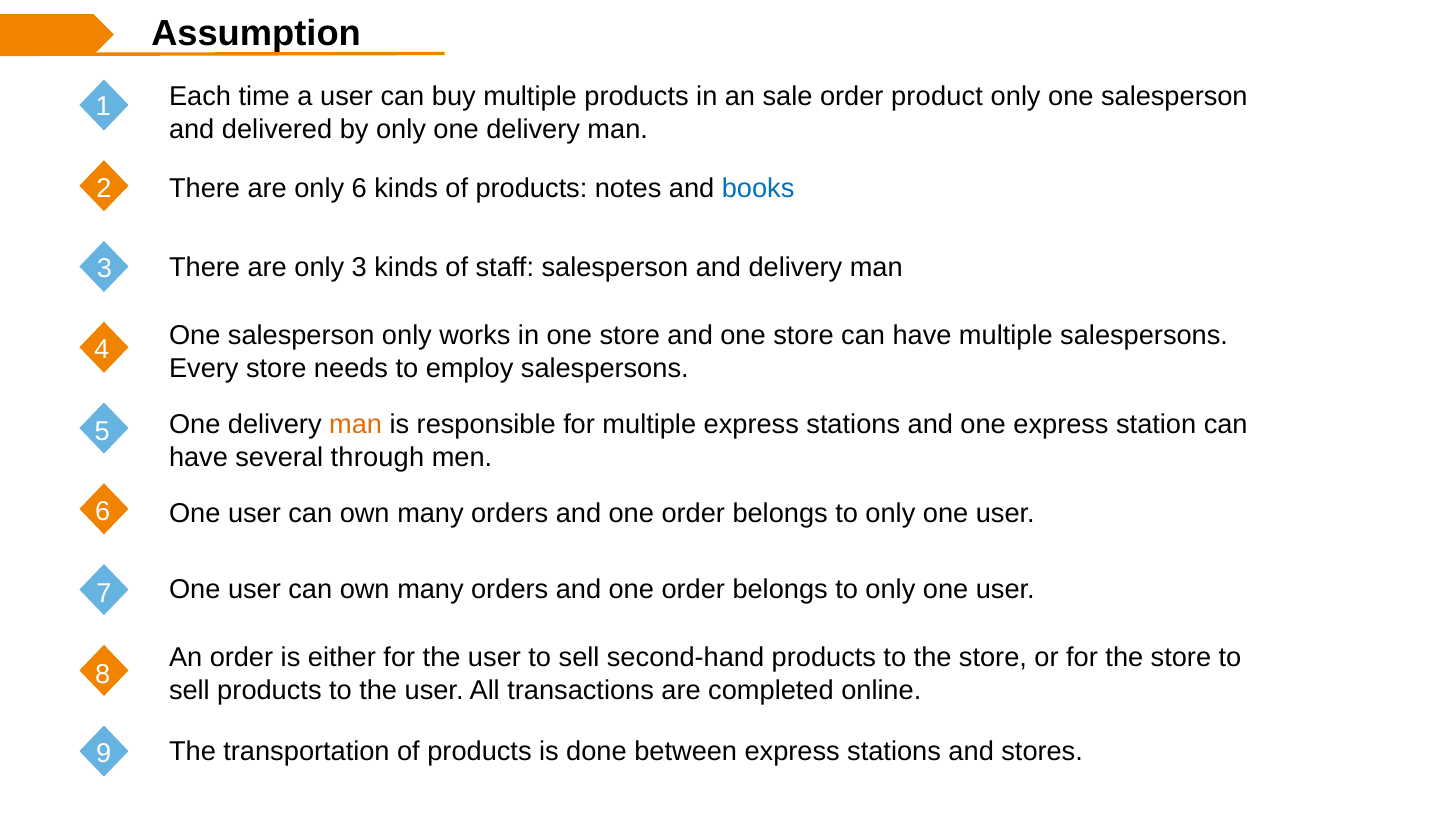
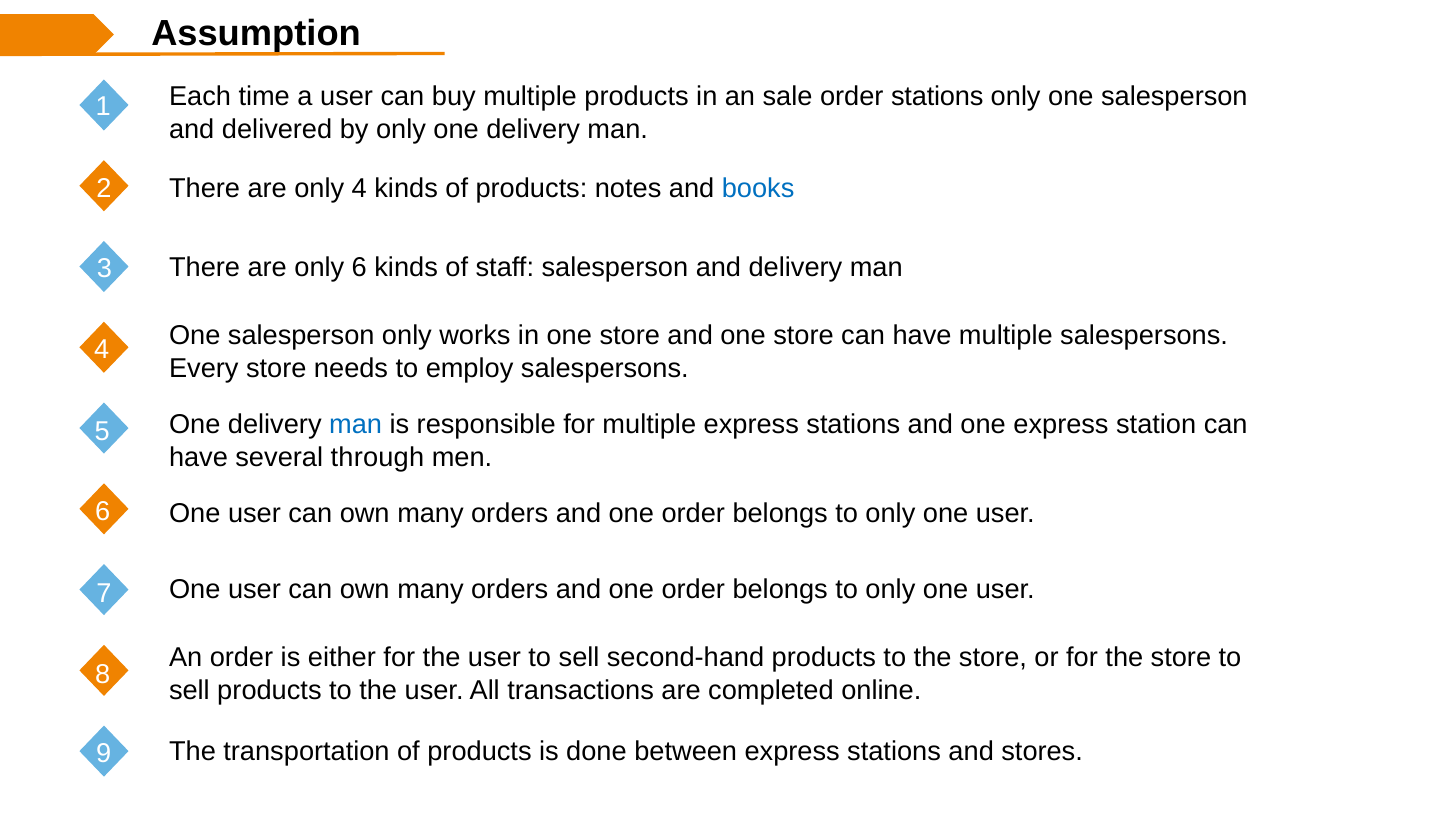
order product: product -> stations
only 6: 6 -> 4
only 3: 3 -> 6
man at (356, 425) colour: orange -> blue
